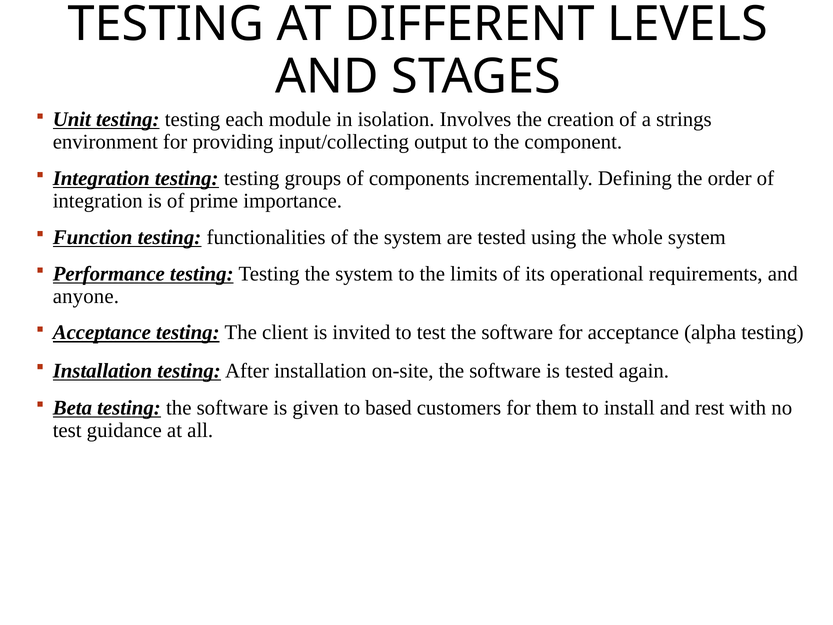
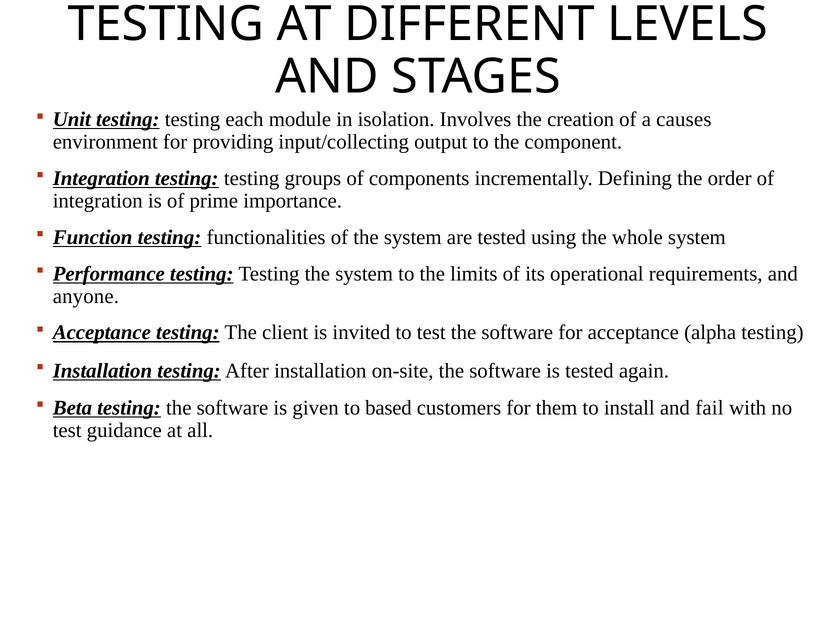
strings: strings -> causes
rest: rest -> fail
